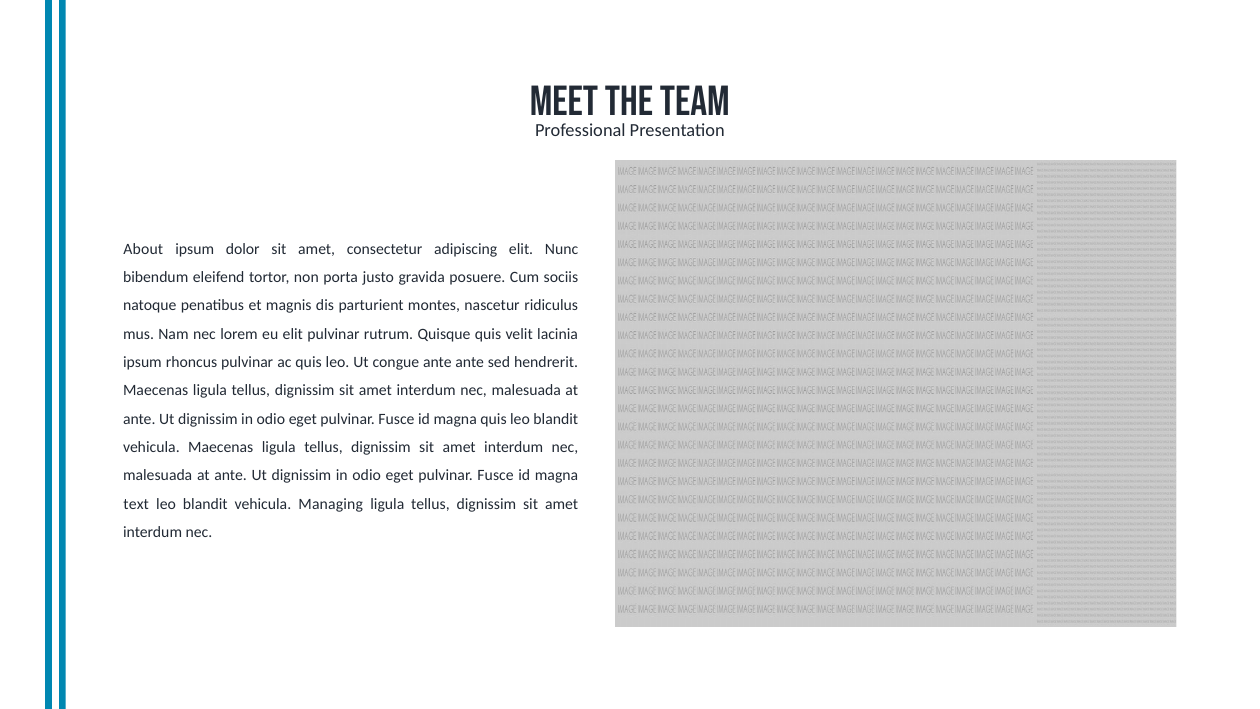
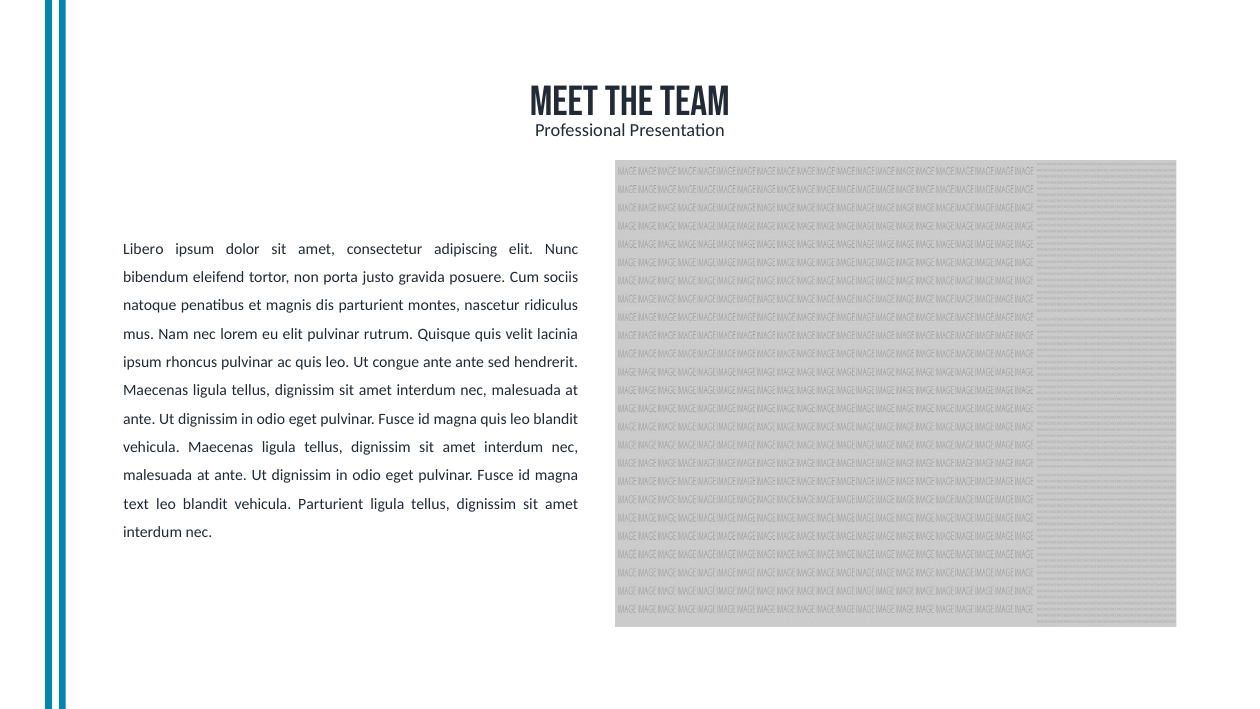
About: About -> Libero
vehicula Managing: Managing -> Parturient
